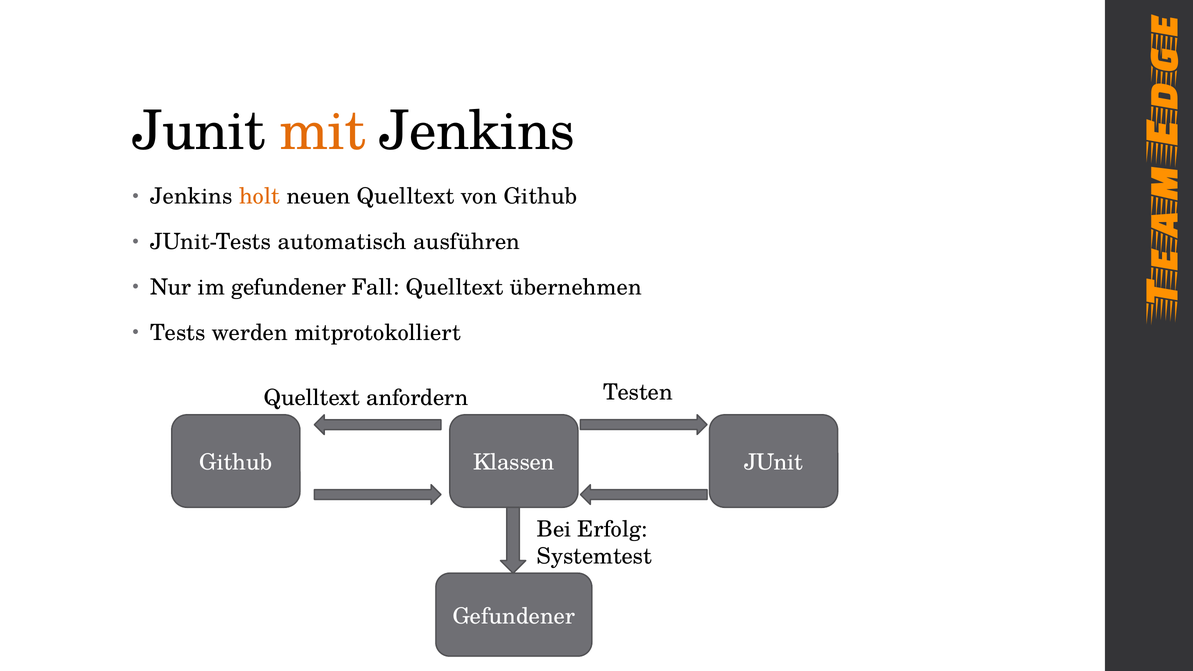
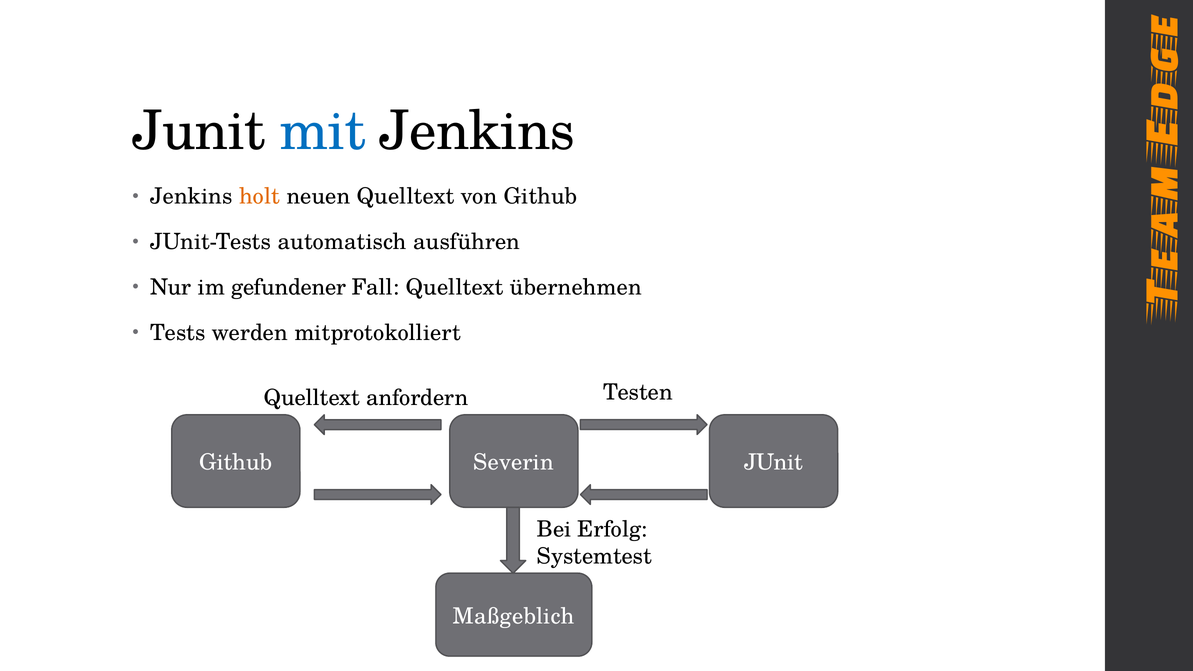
mit colour: orange -> blue
Klassen: Klassen -> Severin
Gefundener at (514, 616): Gefundener -> Maßgeblich
